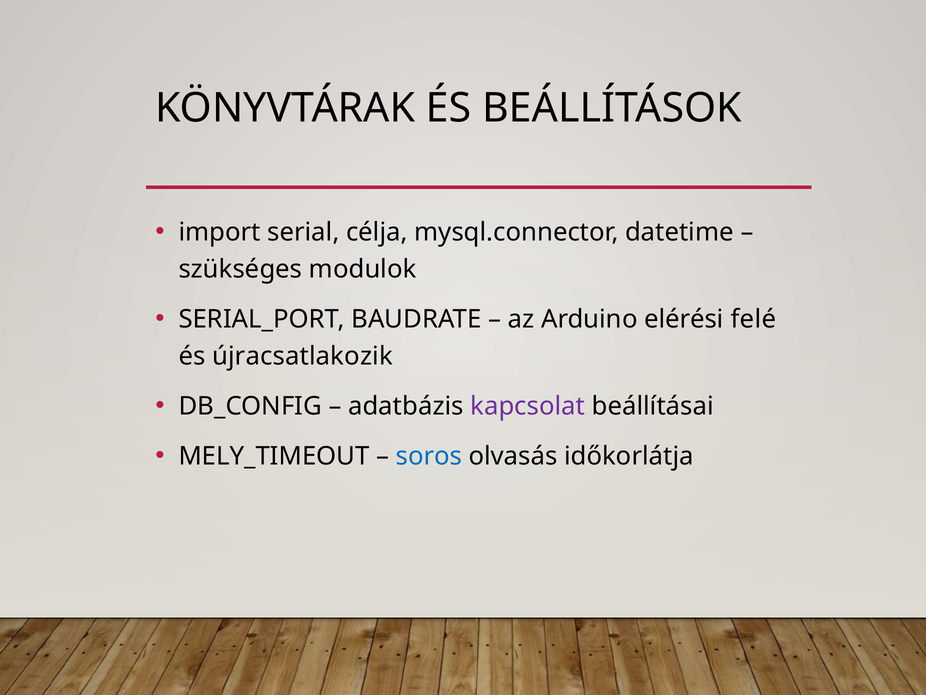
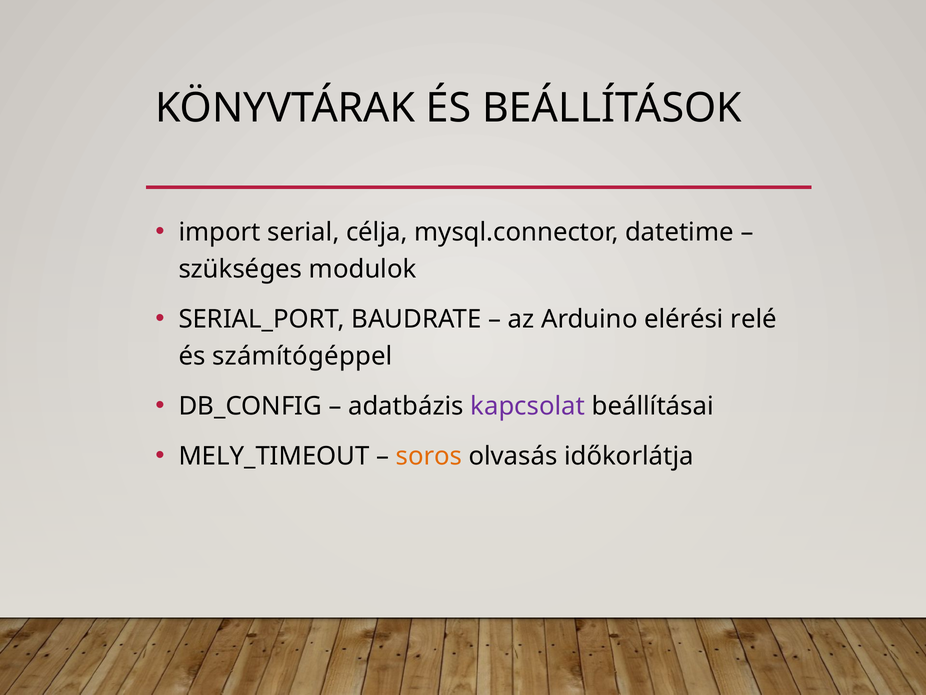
felé: felé -> relé
újracsatlakozik: újracsatlakozik -> számítógéppel
soros colour: blue -> orange
